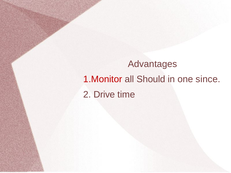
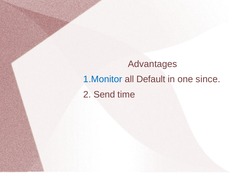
1.Monitor colour: red -> blue
Should: Should -> Default
Drive: Drive -> Send
